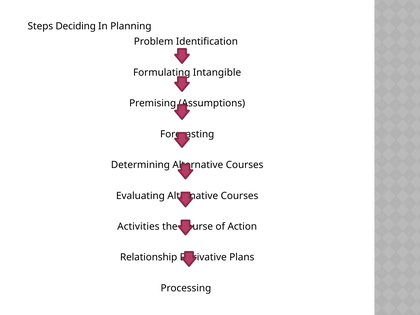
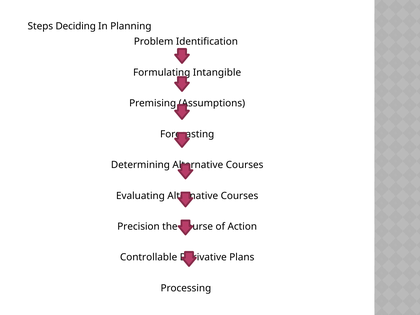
Activities: Activities -> Precision
Relationship: Relationship -> Controllable
